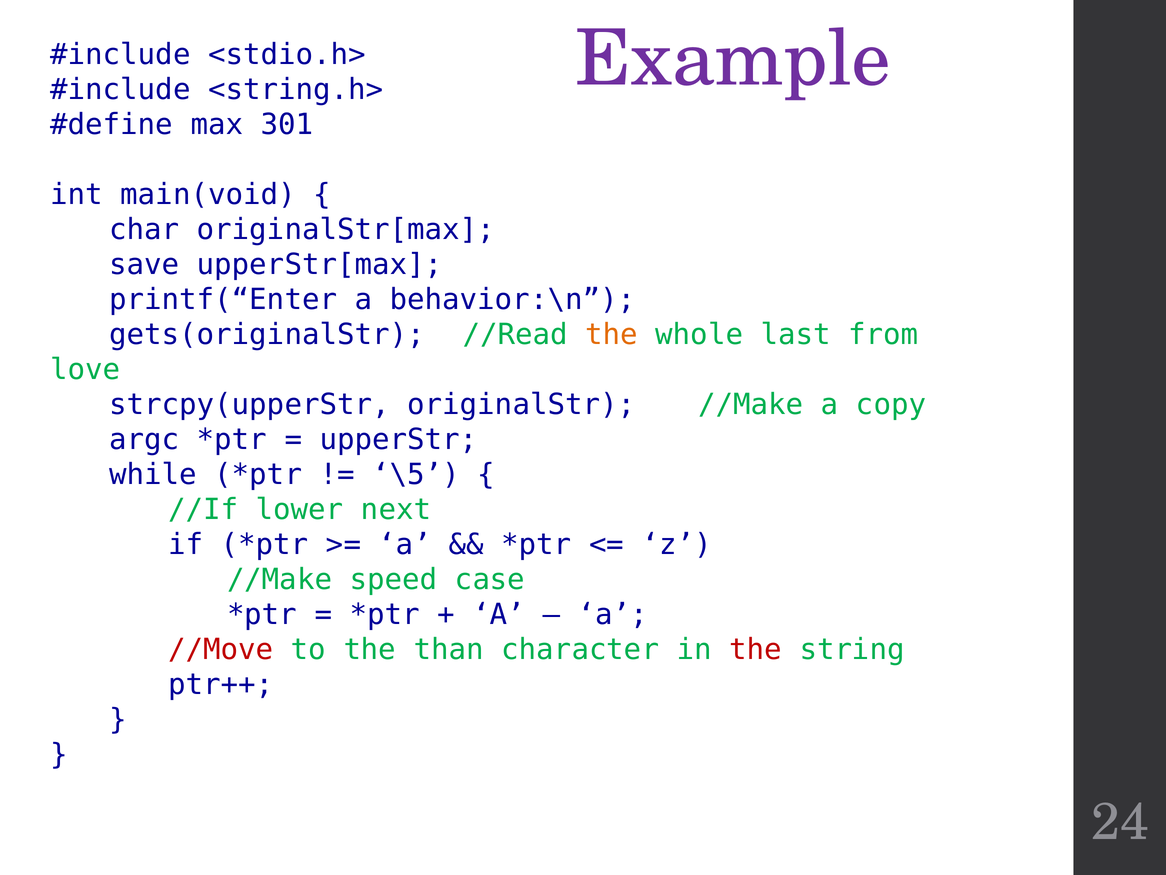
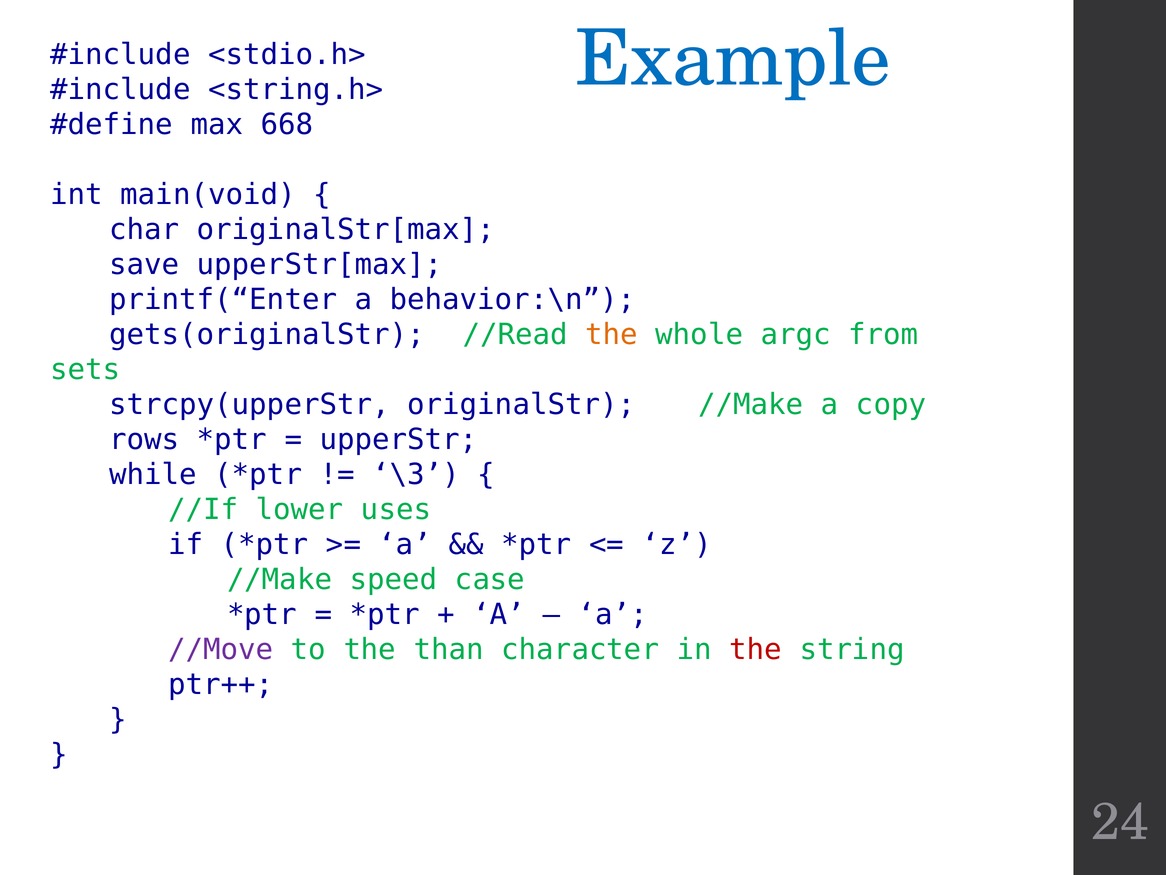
Example colour: purple -> blue
301: 301 -> 668
last: last -> argc
love: love -> sets
argc: argc -> rows
\5: \5 -> \3
next: next -> uses
//Move colour: red -> purple
